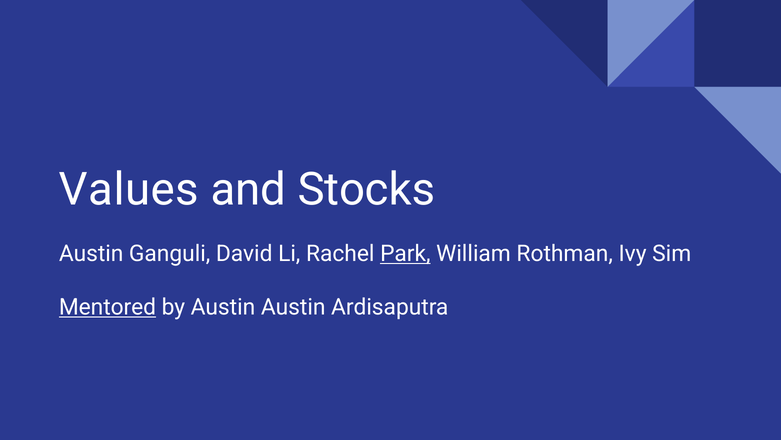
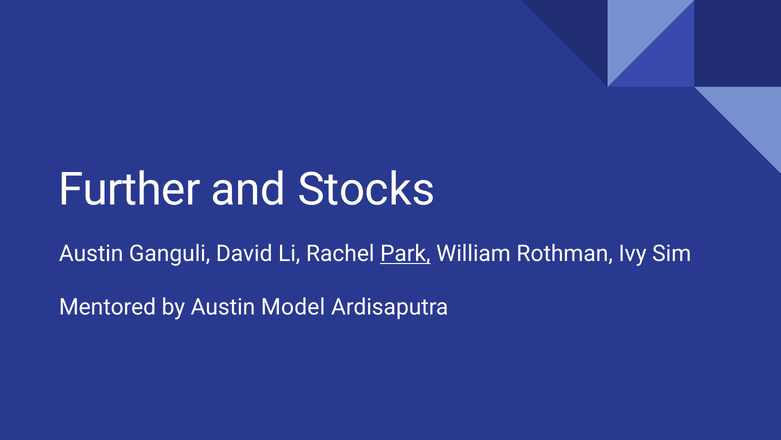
Values: Values -> Further
Mentored underline: present -> none
Austin Austin: Austin -> Model
